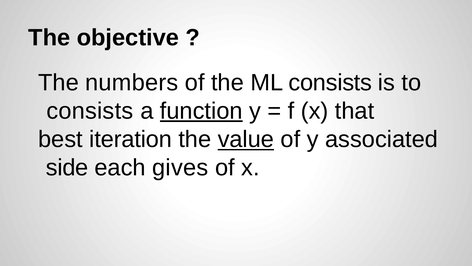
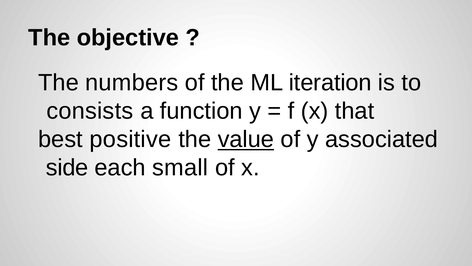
ML consists: consists -> iteration
function underline: present -> none
iteration: iteration -> positive
gives: gives -> small
